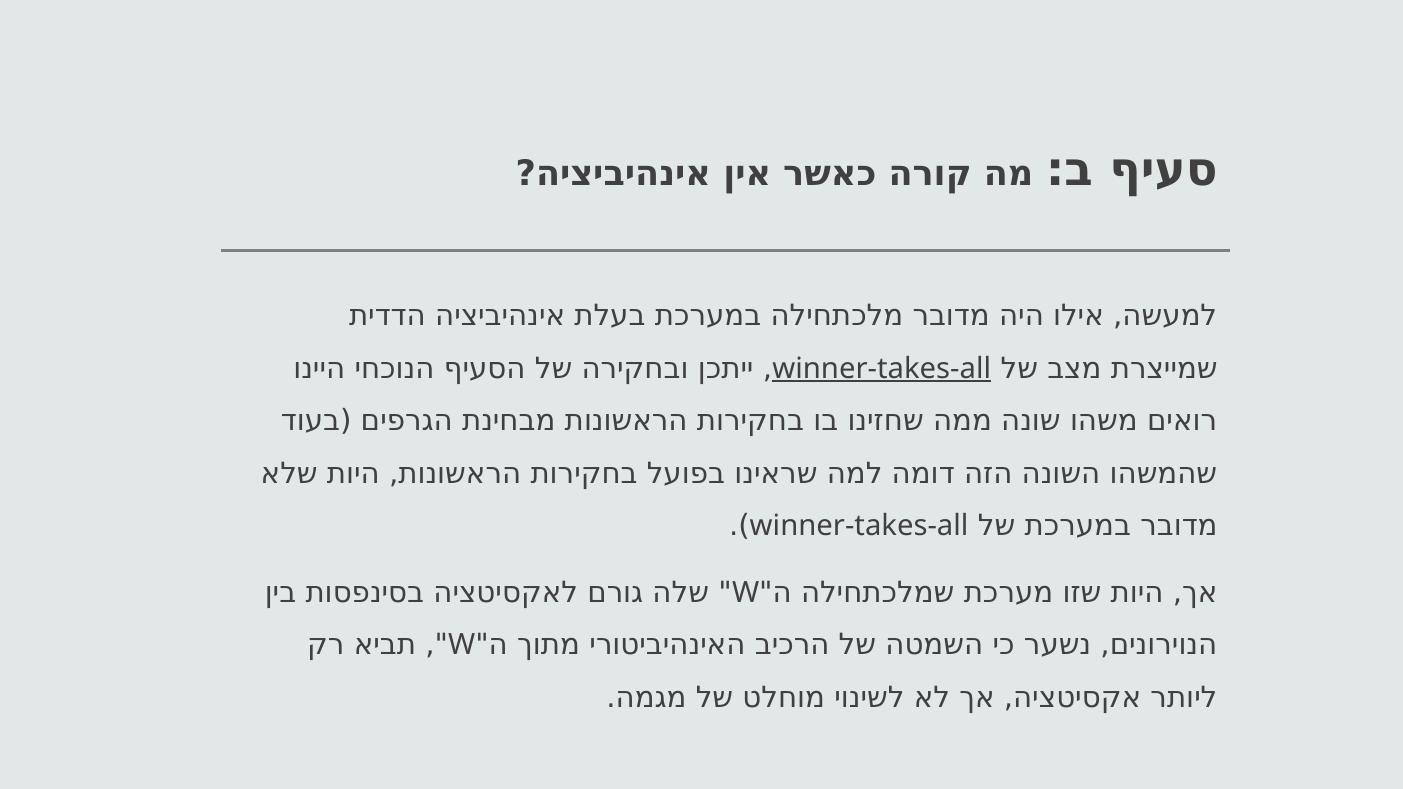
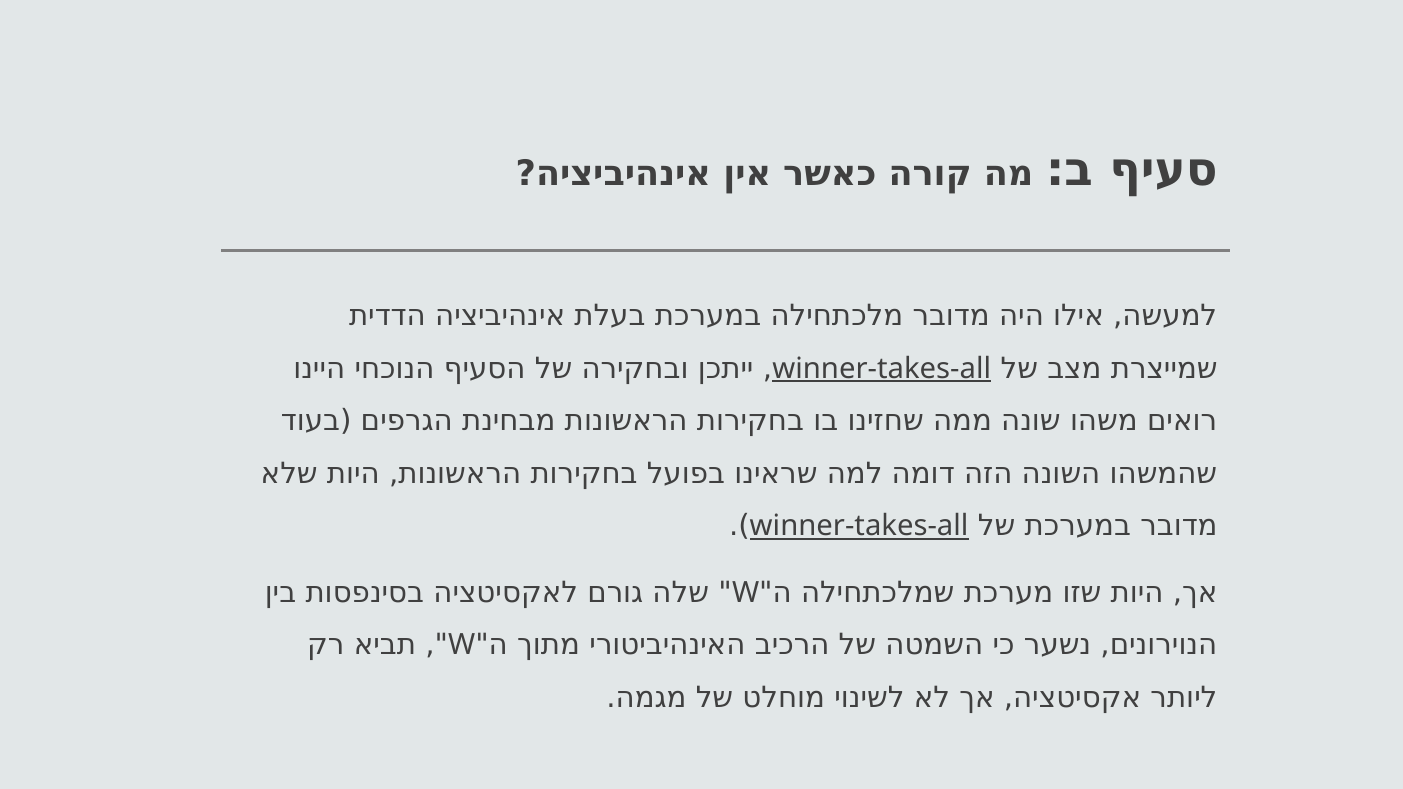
winner-takes-all at (859, 526) underline: none -> present
